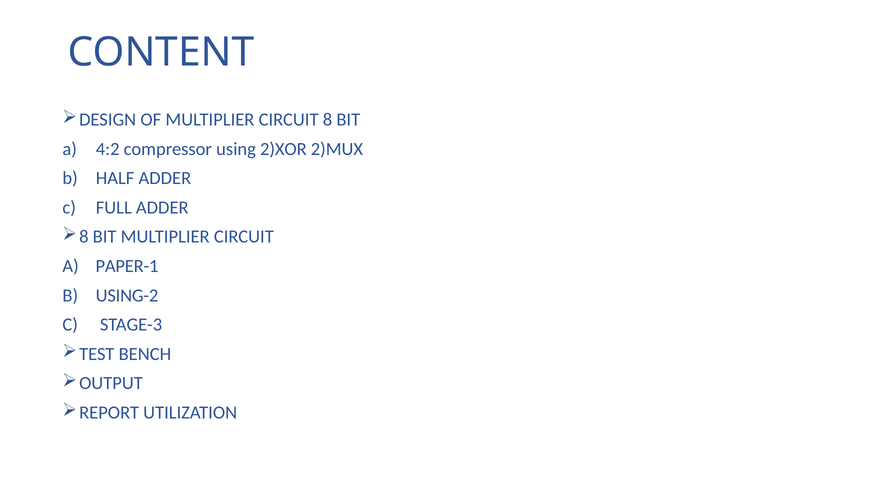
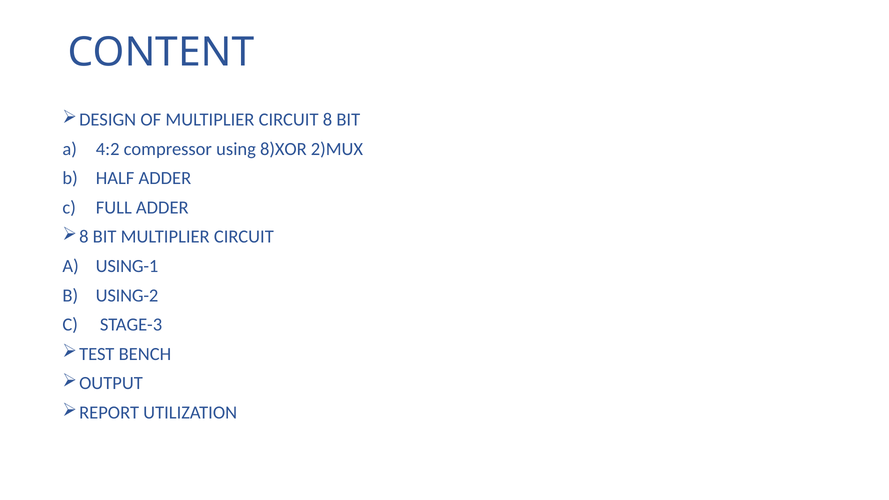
2)XOR: 2)XOR -> 8)XOR
PAPER-1: PAPER-1 -> USING-1
